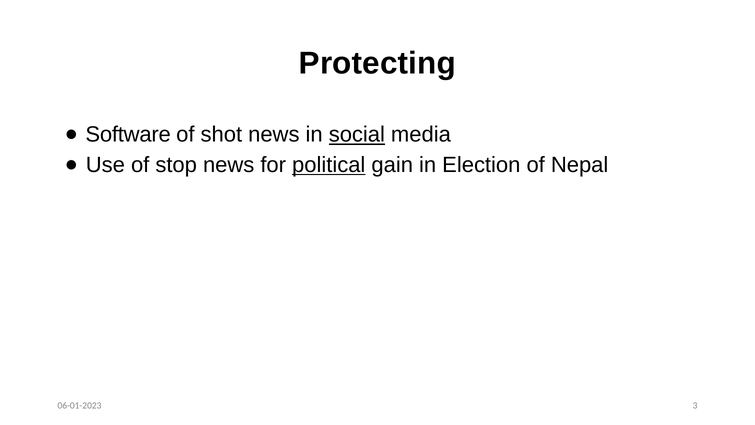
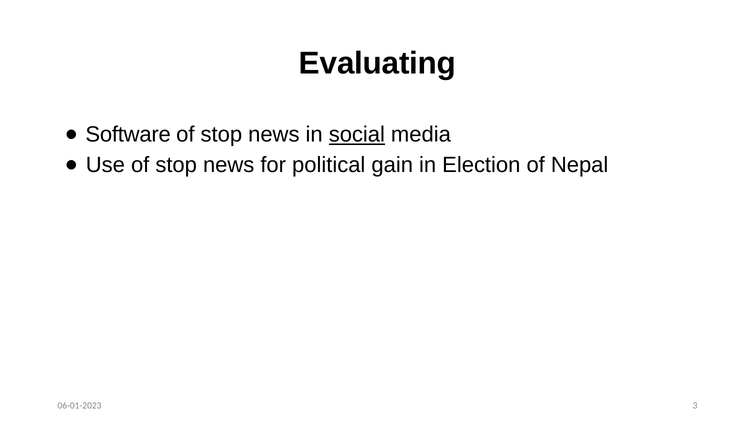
Protecting: Protecting -> Evaluating
shot at (221, 135): shot -> stop
political underline: present -> none
